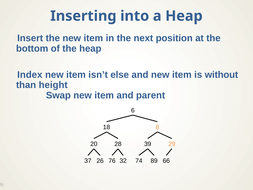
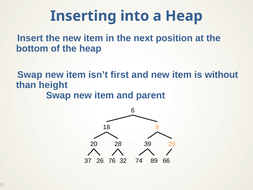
Index at (30, 75): Index -> Swap
else: else -> first
